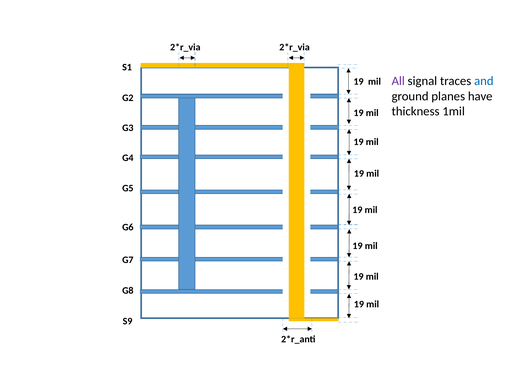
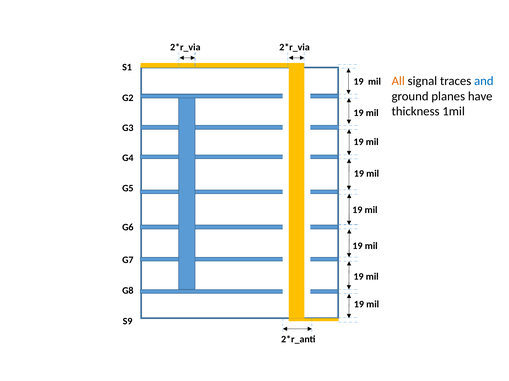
All colour: purple -> orange
